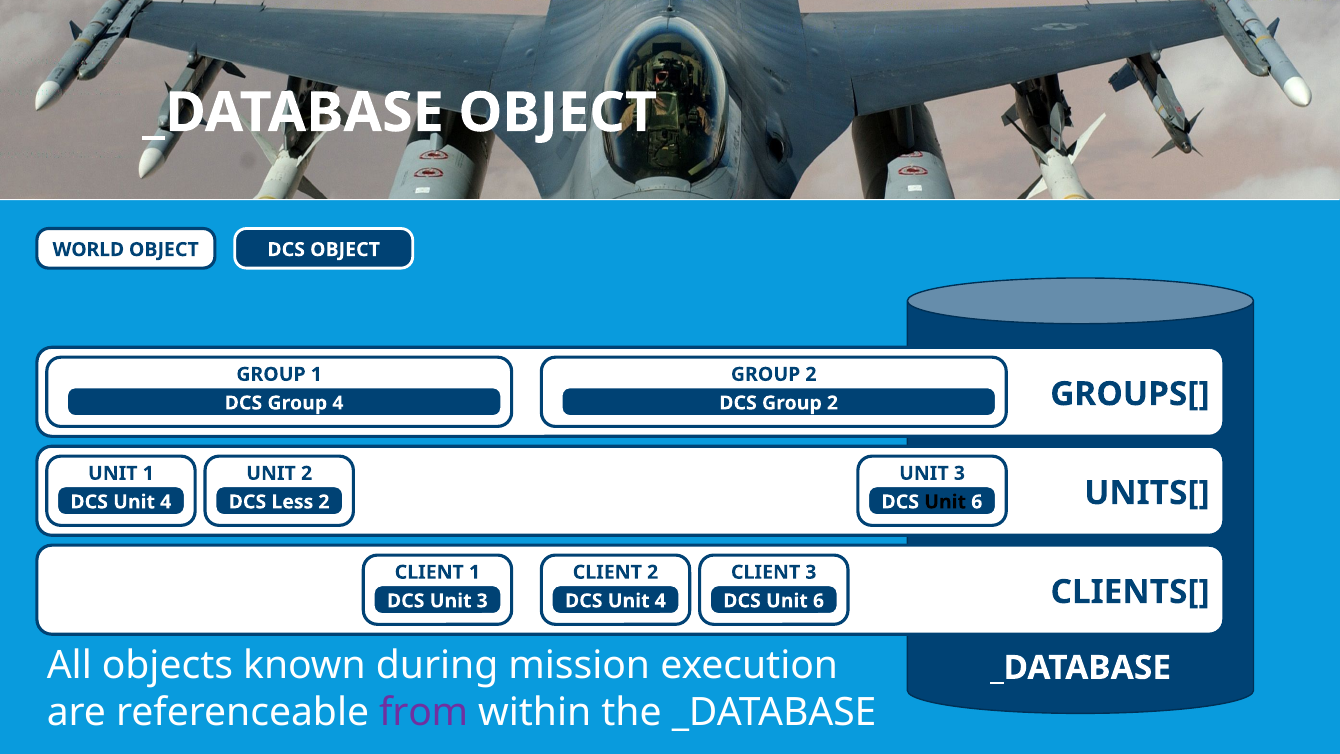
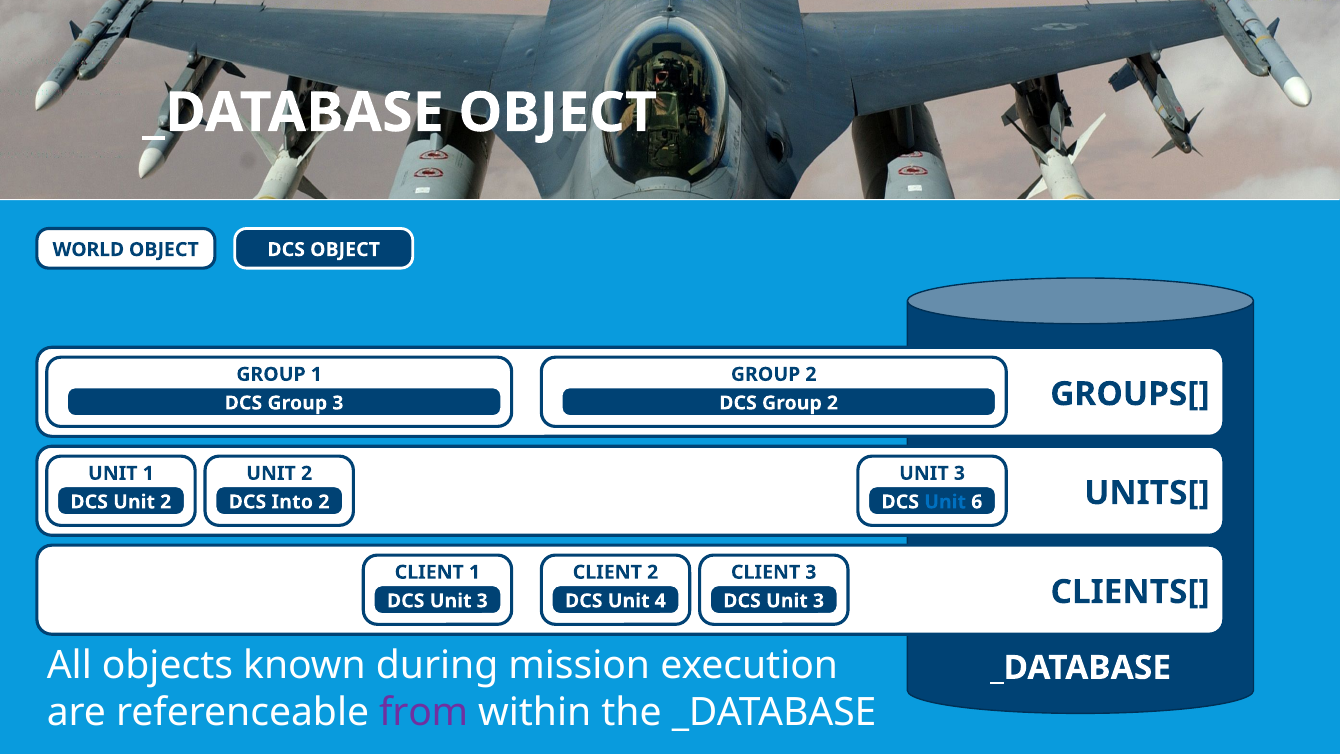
Group 4: 4 -> 3
4 at (166, 502): 4 -> 2
Less: Less -> Into
Unit at (945, 502) colour: black -> blue
6 at (819, 601): 6 -> 3
